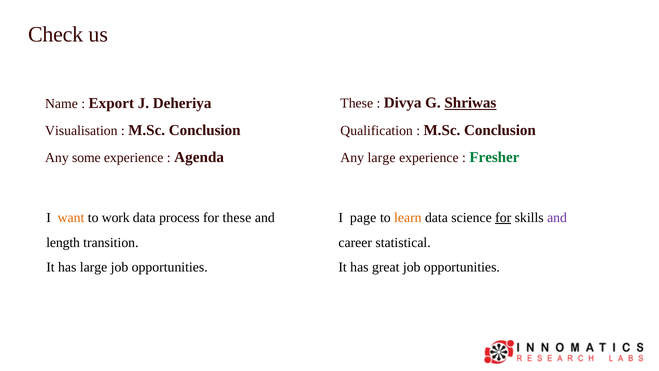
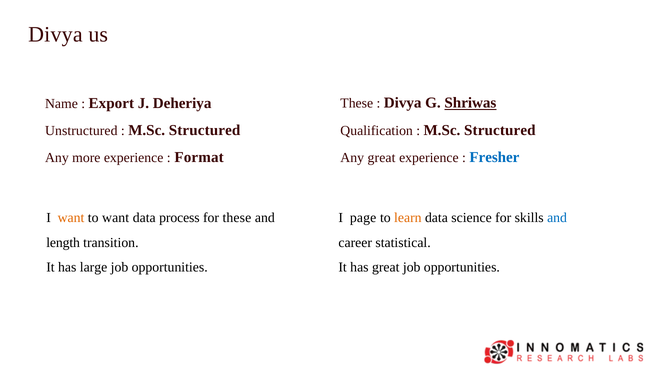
Check at (56, 35): Check -> Divya
Visualisation: Visualisation -> Unstructured
Conclusion at (205, 130): Conclusion -> Structured
Conclusion at (500, 130): Conclusion -> Structured
Any large: large -> great
Fresher colour: green -> blue
some: some -> more
Agenda: Agenda -> Format
to work: work -> want
for at (503, 218) underline: present -> none
and at (557, 218) colour: purple -> blue
